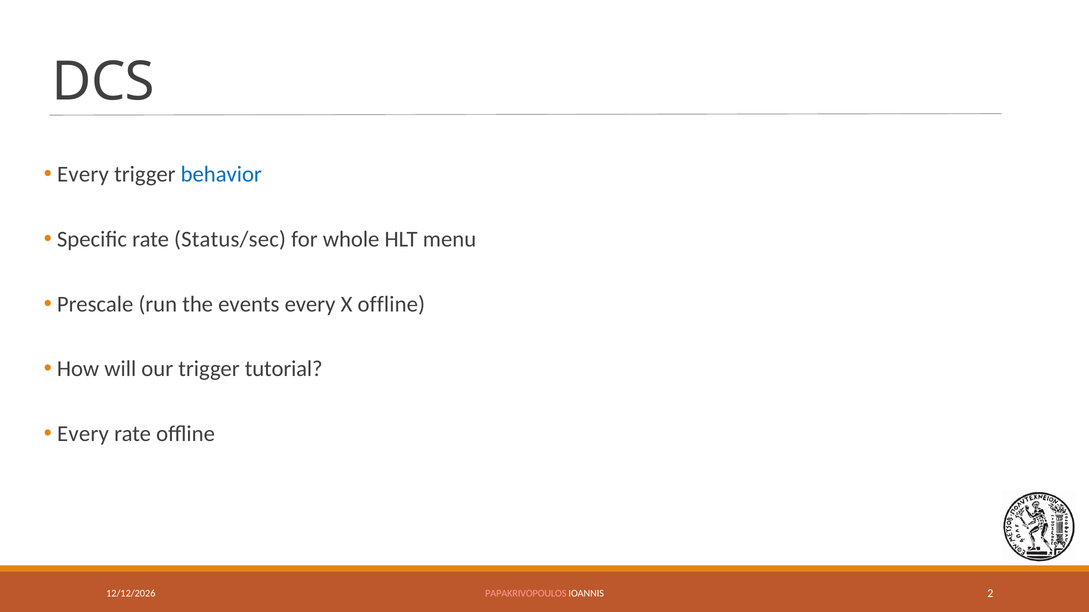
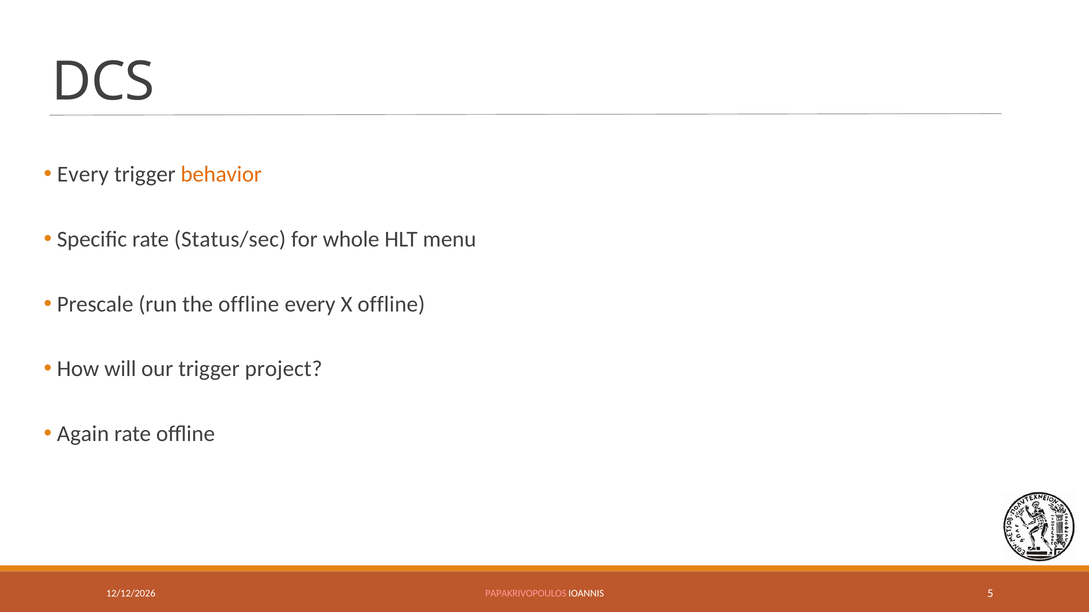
behavior colour: blue -> orange
the events: events -> offline
tutorial: tutorial -> project
Every at (83, 434): Every -> Again
2: 2 -> 5
